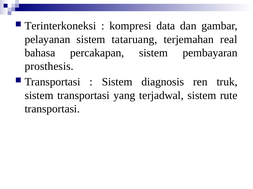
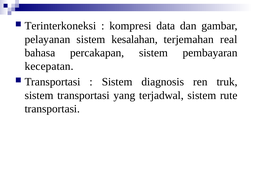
tataruang: tataruang -> kesalahan
prosthesis: prosthesis -> kecepatan
